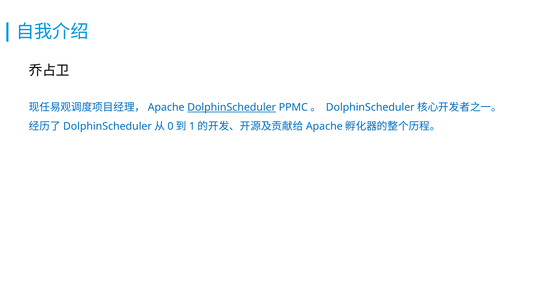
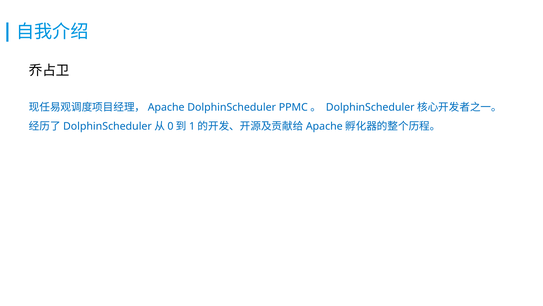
DolphinScheduler underline: present -> none
